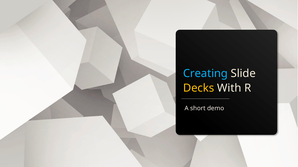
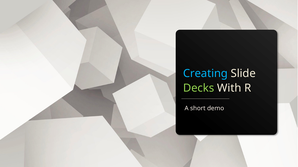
Decks colour: yellow -> light green
